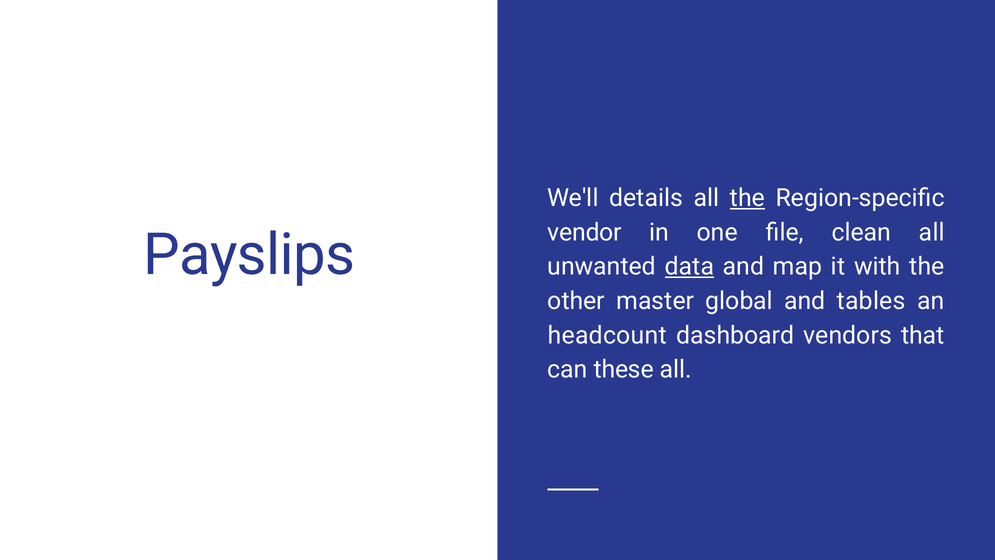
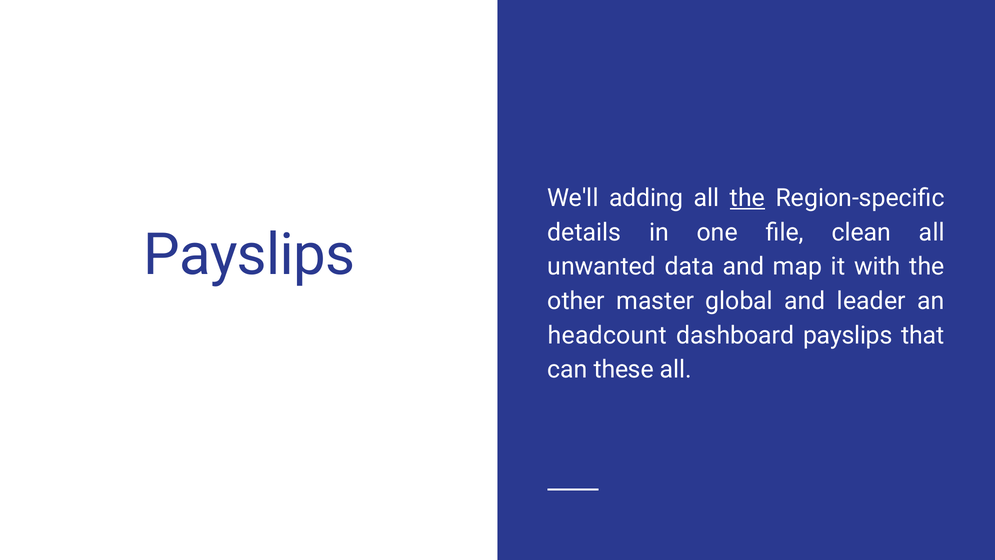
details: details -> adding
vendor: vendor -> details
data underline: present -> none
tables: tables -> leader
dashboard vendors: vendors -> payslips
